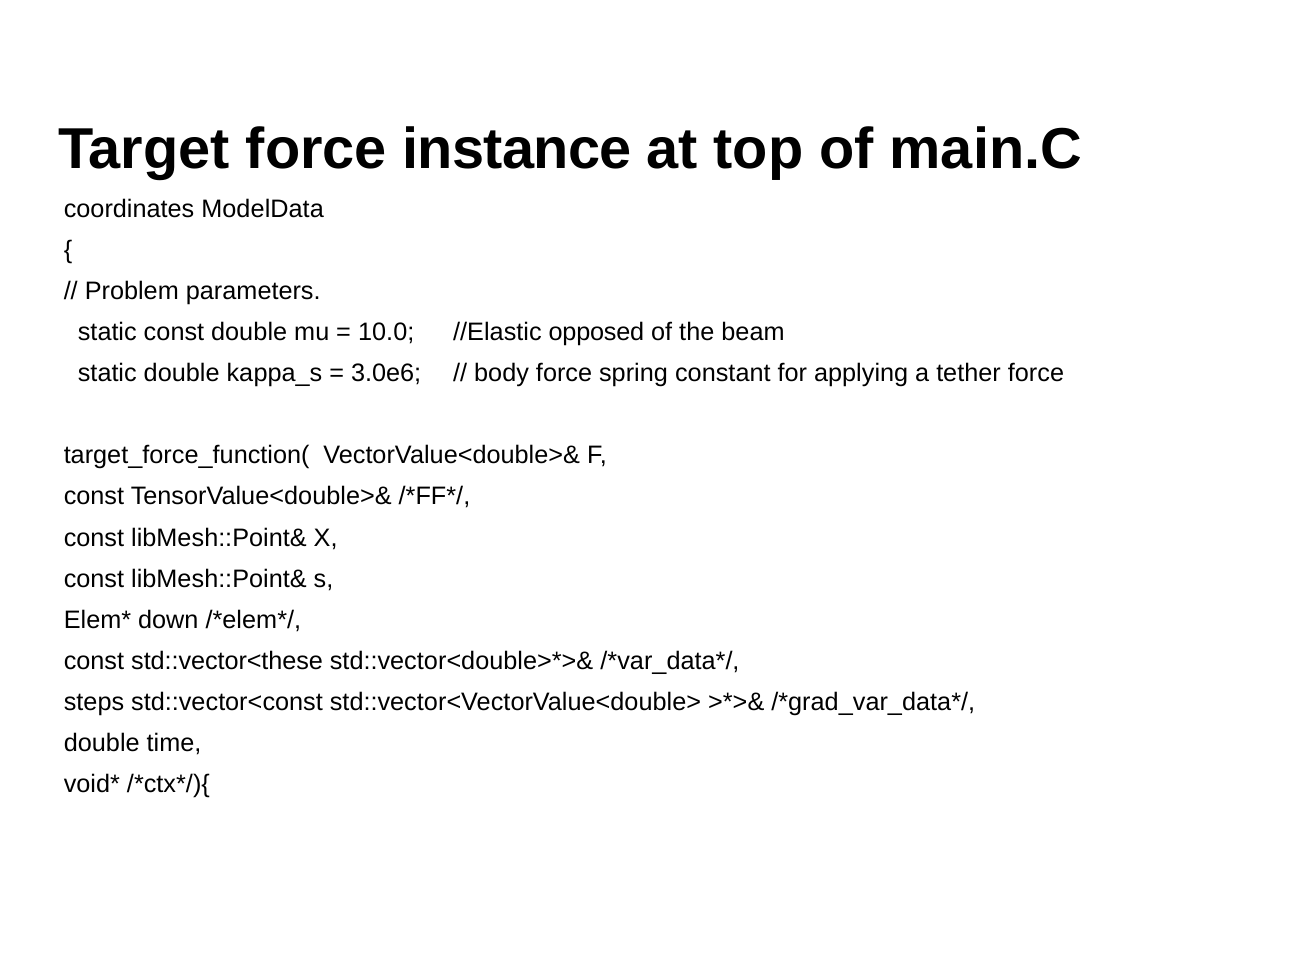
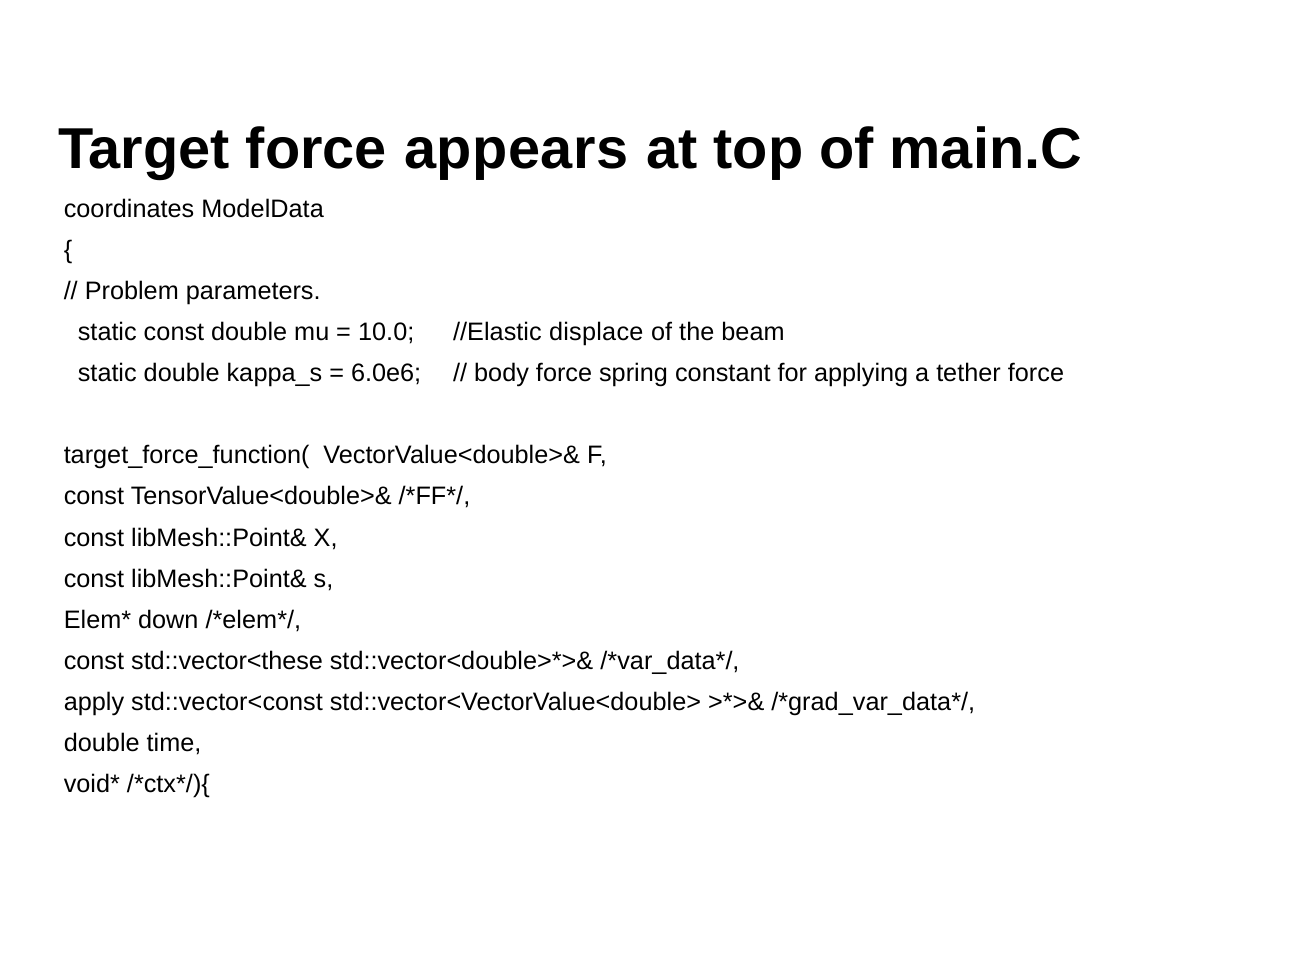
instance: instance -> appears
opposed: opposed -> displace
3.0e6: 3.0e6 -> 6.0e6
steps: steps -> apply
